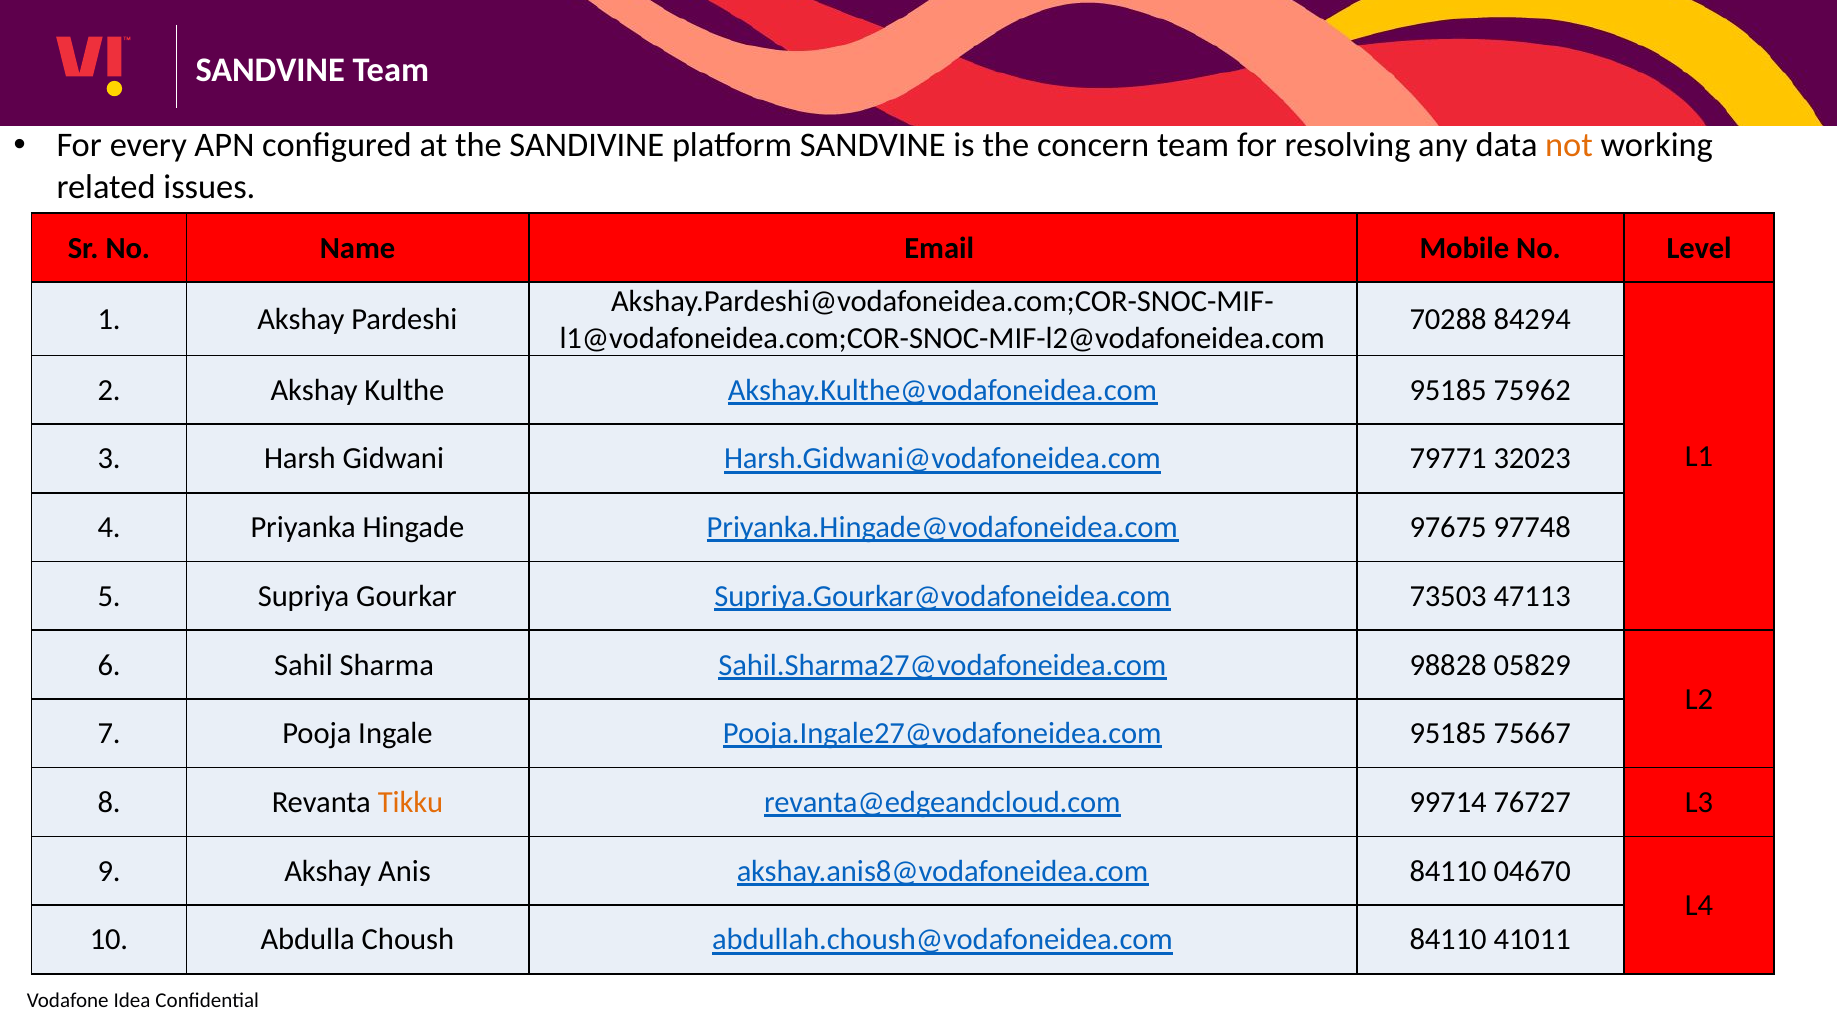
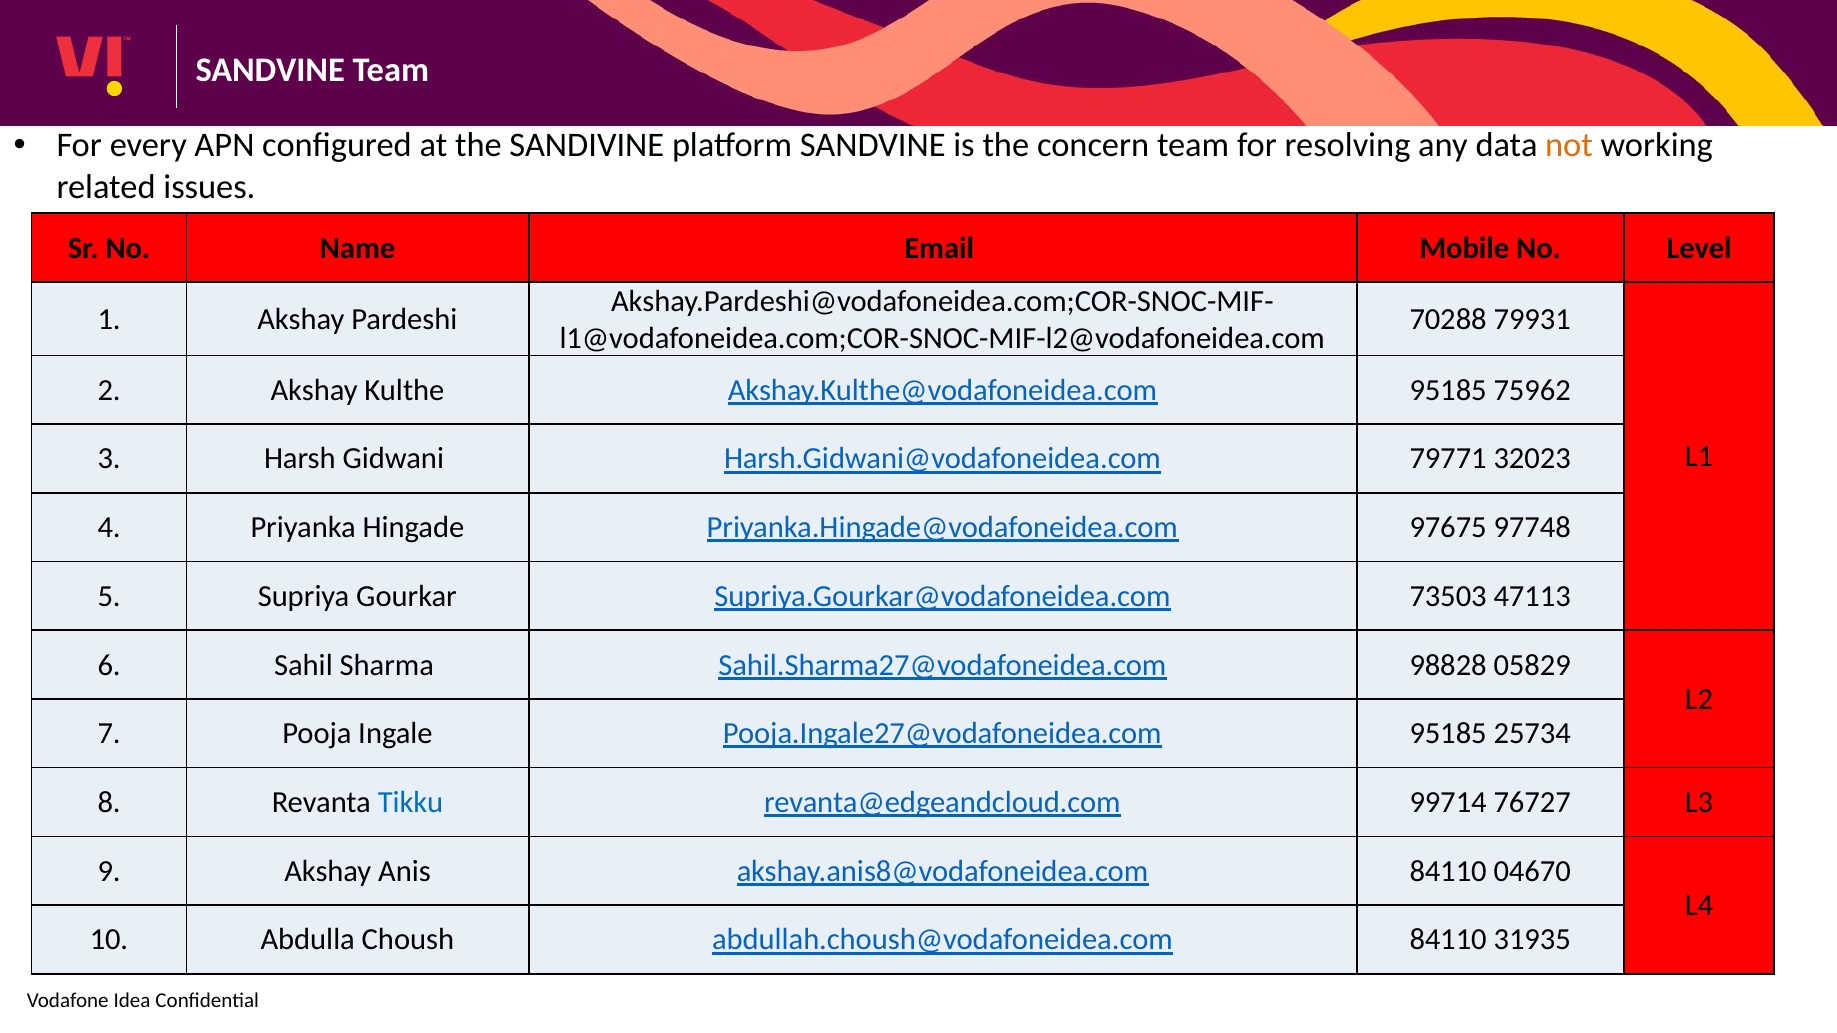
84294: 84294 -> 79931
75667: 75667 -> 25734
Tikku colour: orange -> blue
41011: 41011 -> 31935
